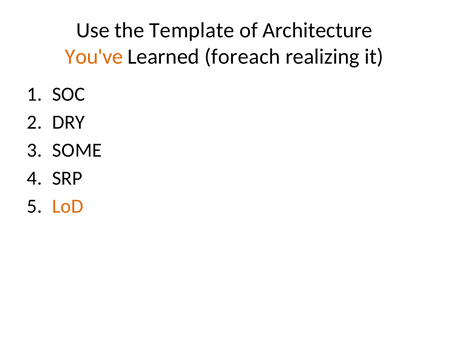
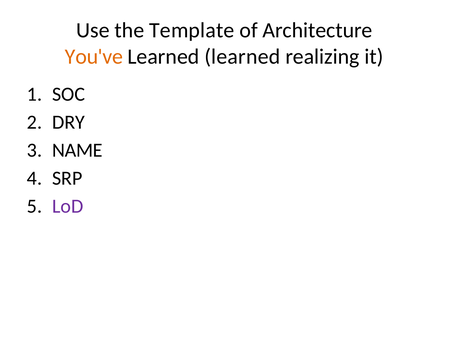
Learned foreach: foreach -> learned
SOME: SOME -> NAME
LoD colour: orange -> purple
